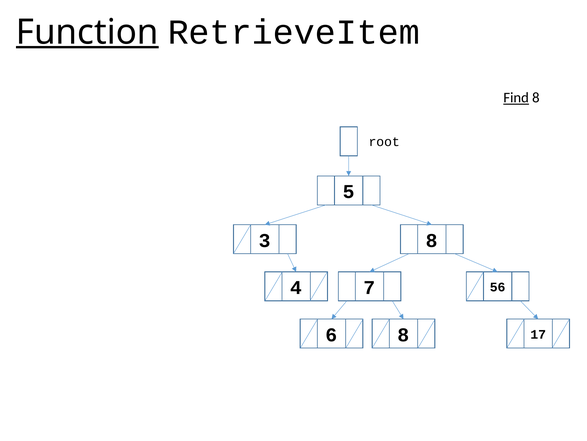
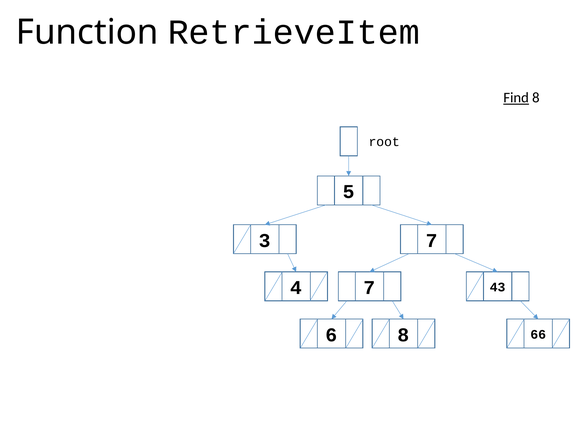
Function underline: present -> none
3 8: 8 -> 7
56: 56 -> 43
17: 17 -> 66
